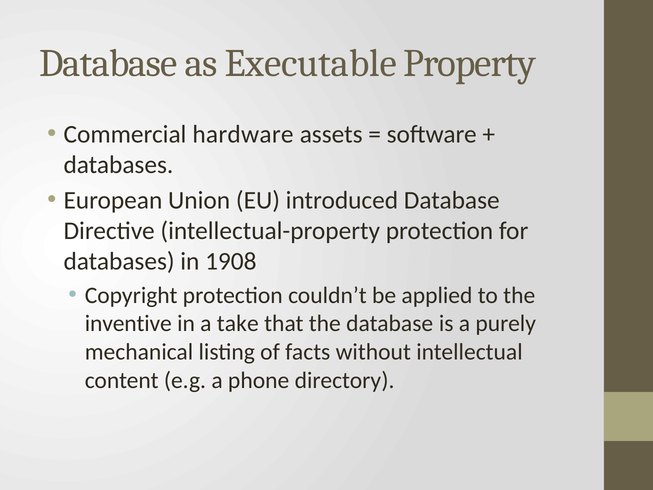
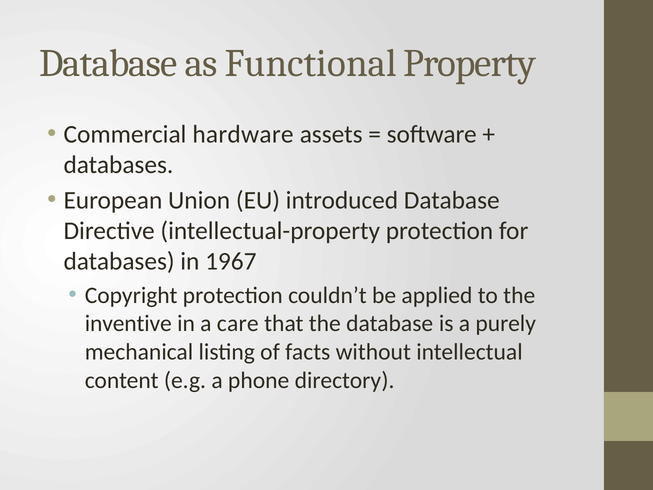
Executable: Executable -> Functional
1908: 1908 -> 1967
take: take -> care
